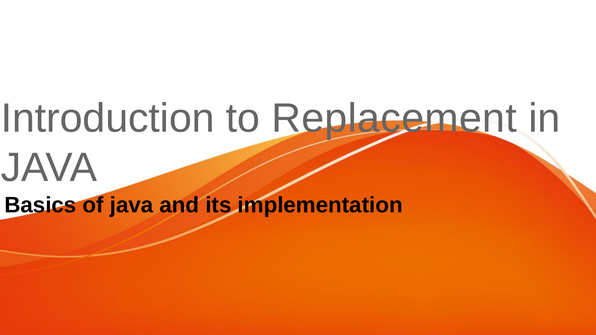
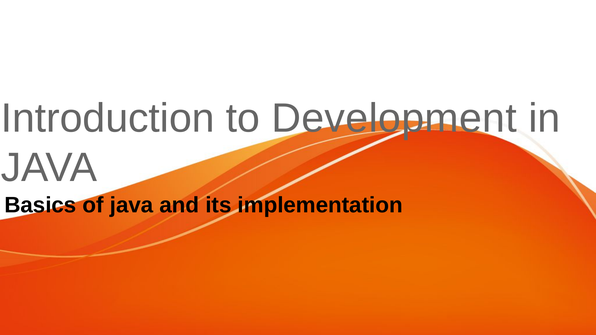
Replacement: Replacement -> Development
